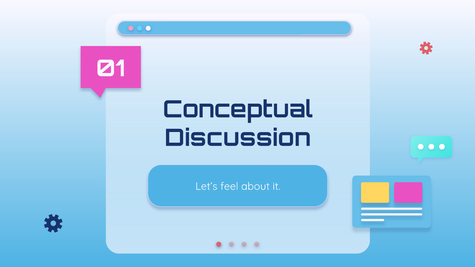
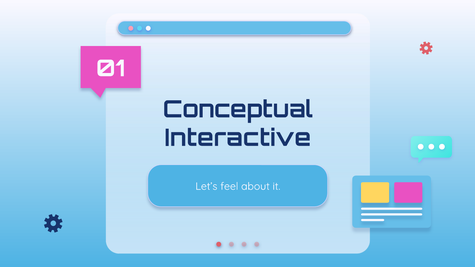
Discussion: Discussion -> Interactive
